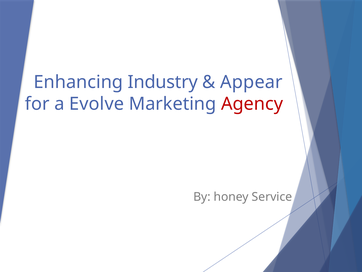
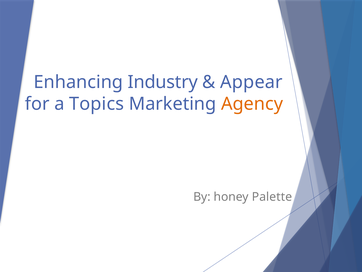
Evolve: Evolve -> Topics
Agency colour: red -> orange
Service: Service -> Palette
